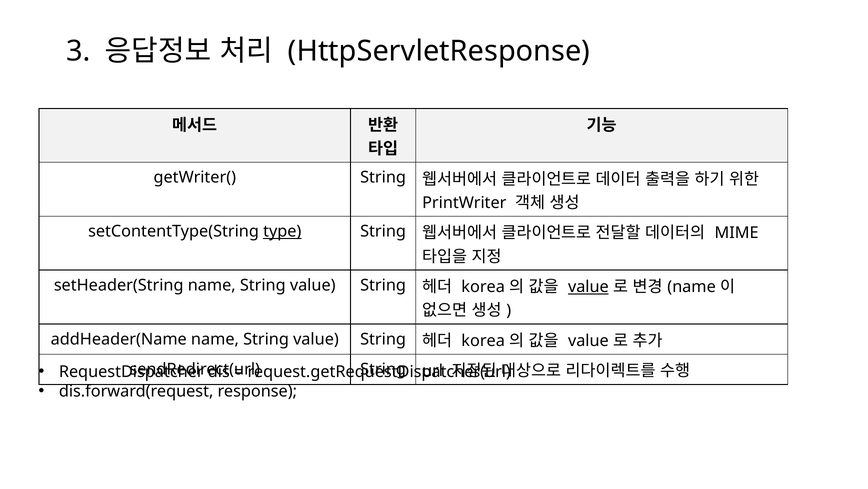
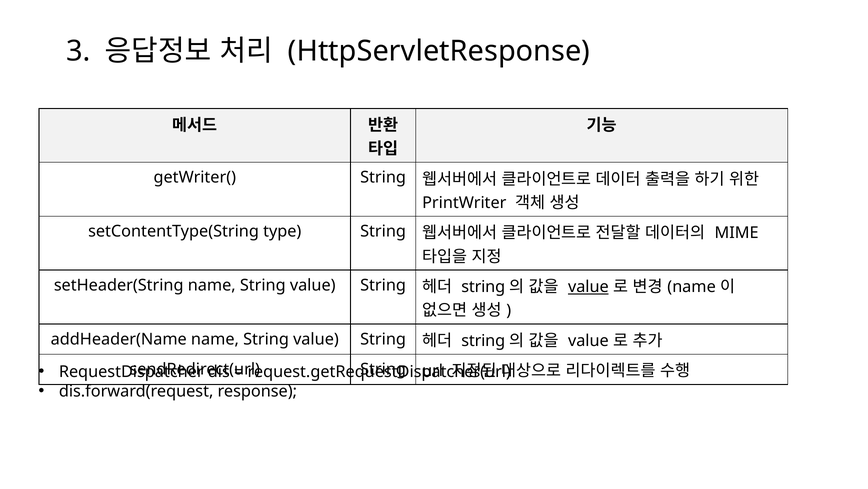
type underline: present -> none
korea at (483, 286): korea -> string
korea at (483, 340): korea -> string
